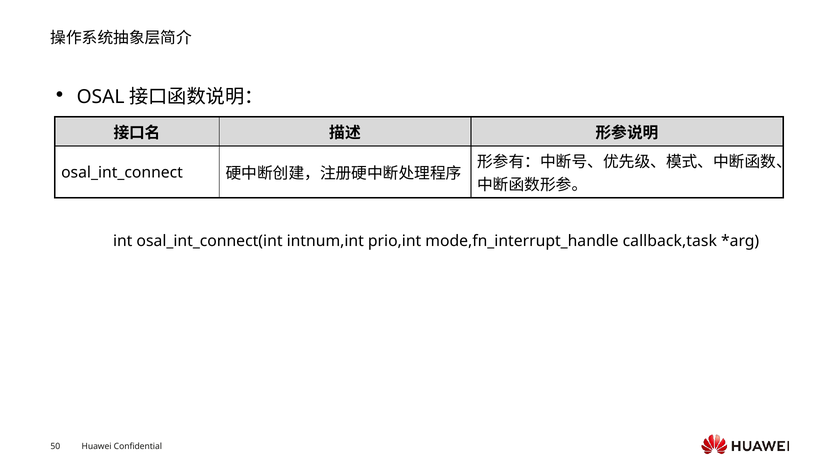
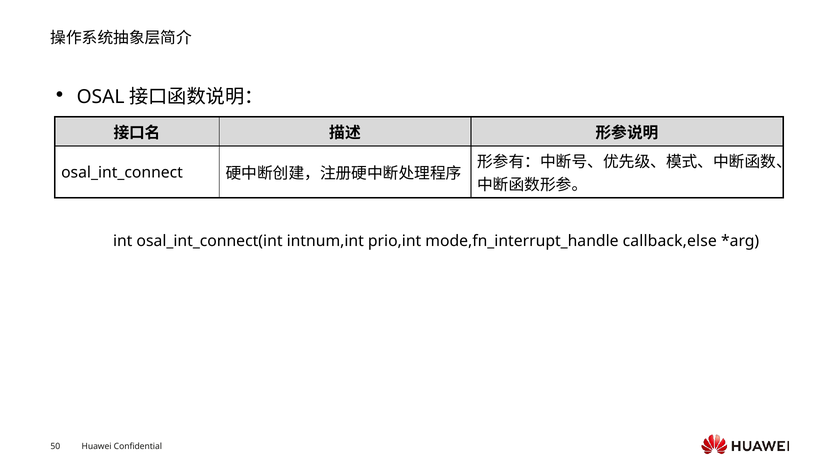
callback,task: callback,task -> callback,else
